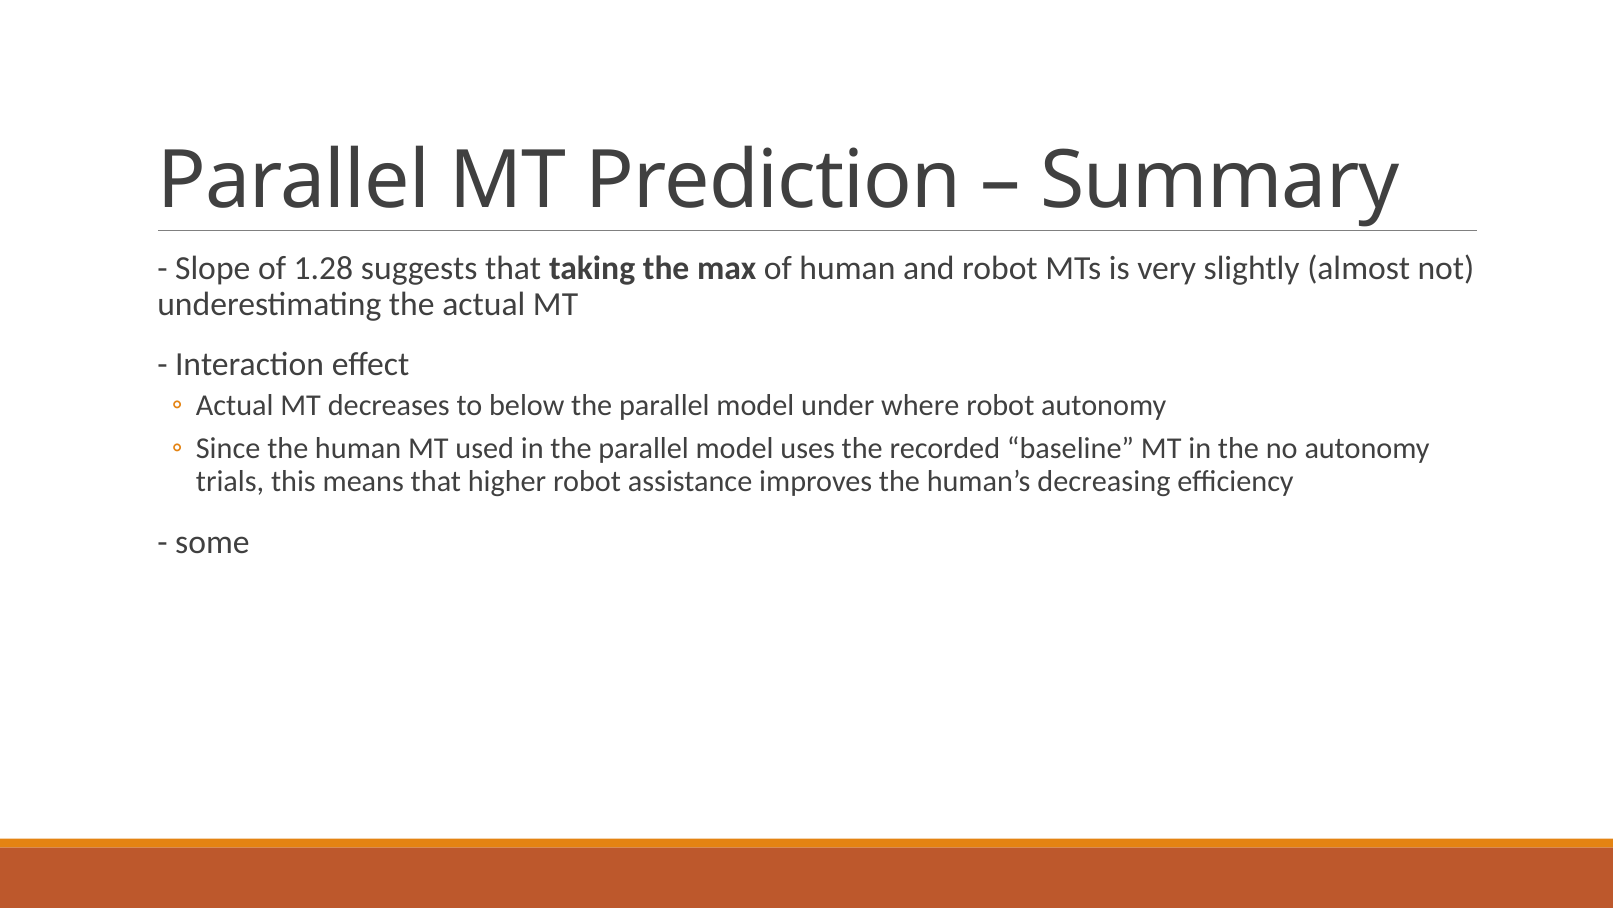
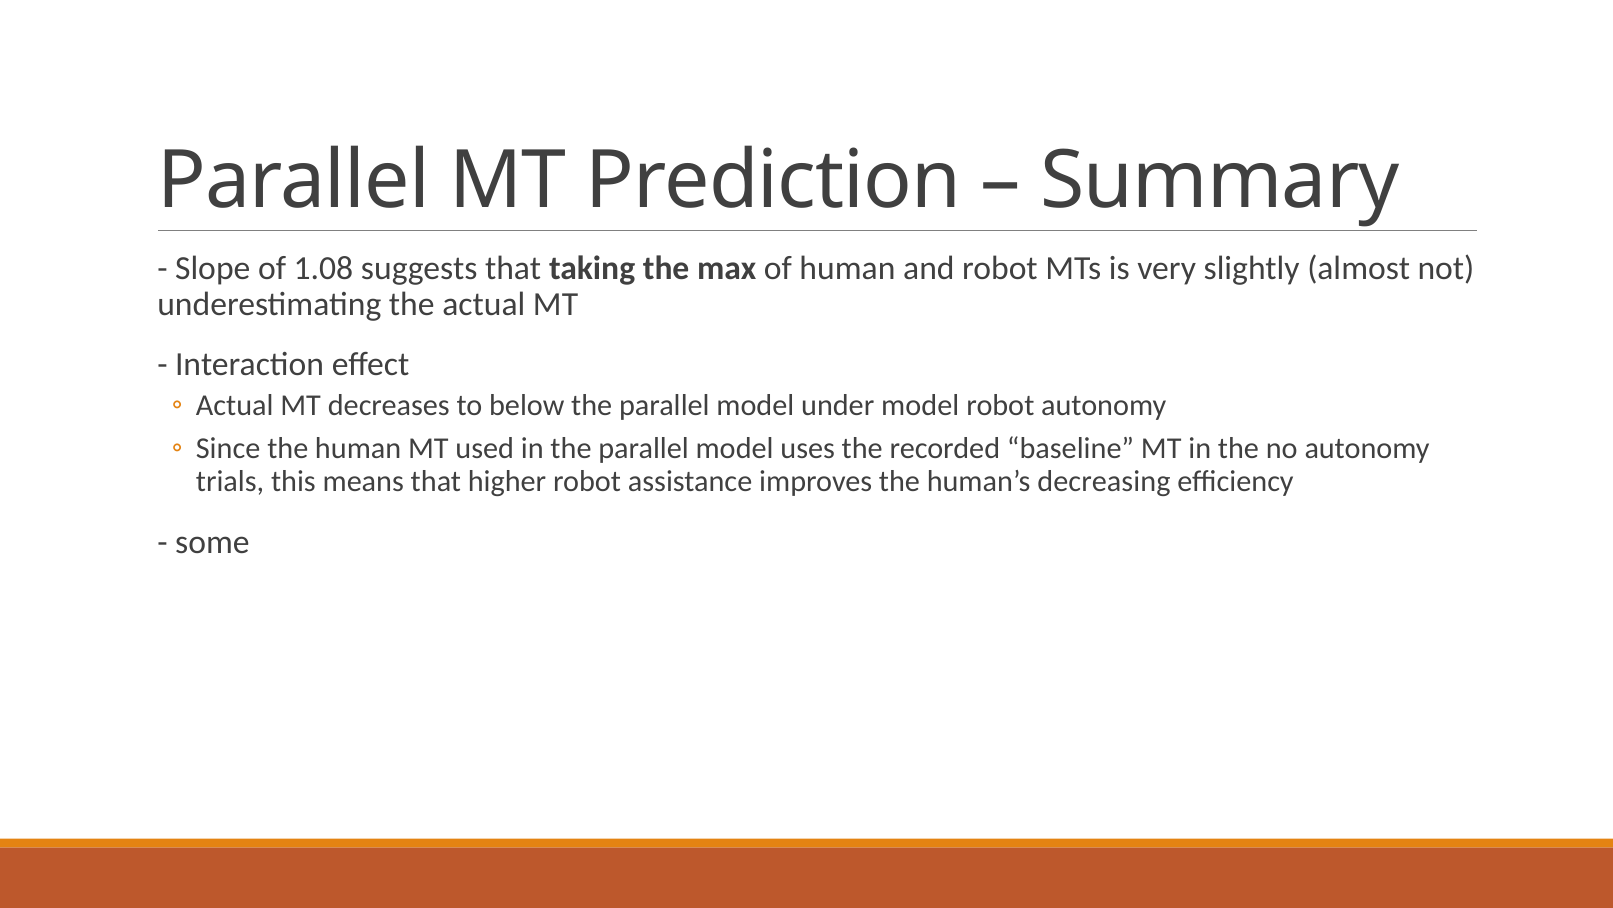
1.28: 1.28 -> 1.08
under where: where -> model
